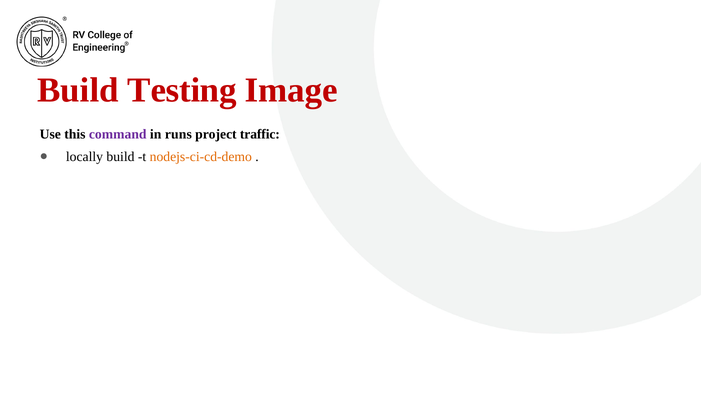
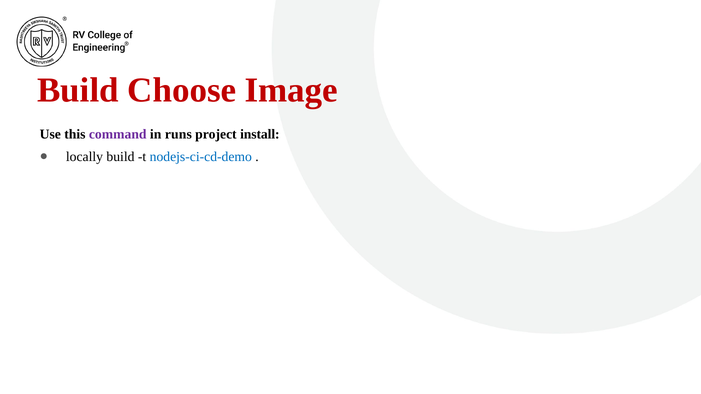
Testing: Testing -> Choose
traffic: traffic -> install
nodejs-ci-cd-demo colour: orange -> blue
